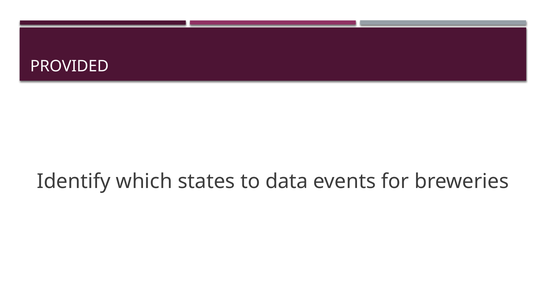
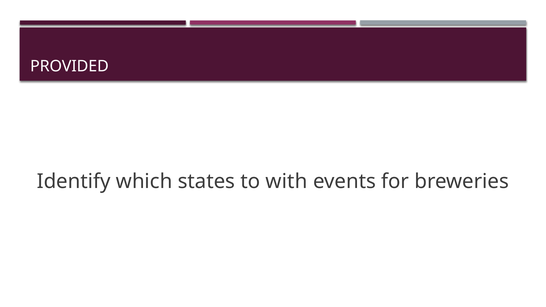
data: data -> with
